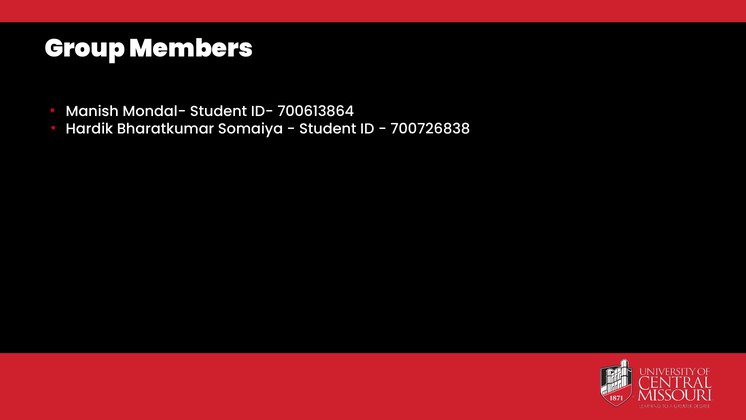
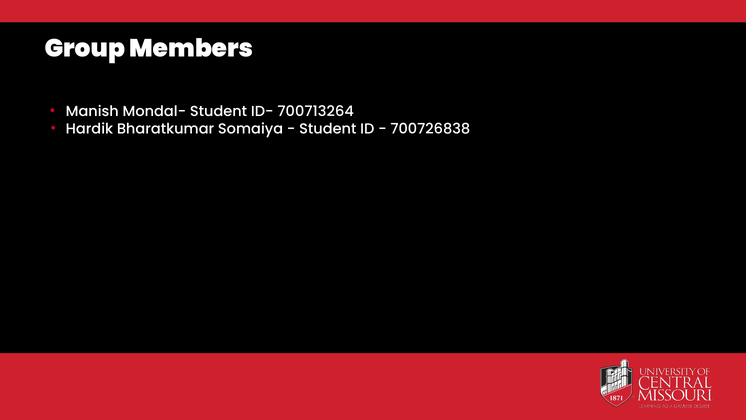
700613864: 700613864 -> 700713264
